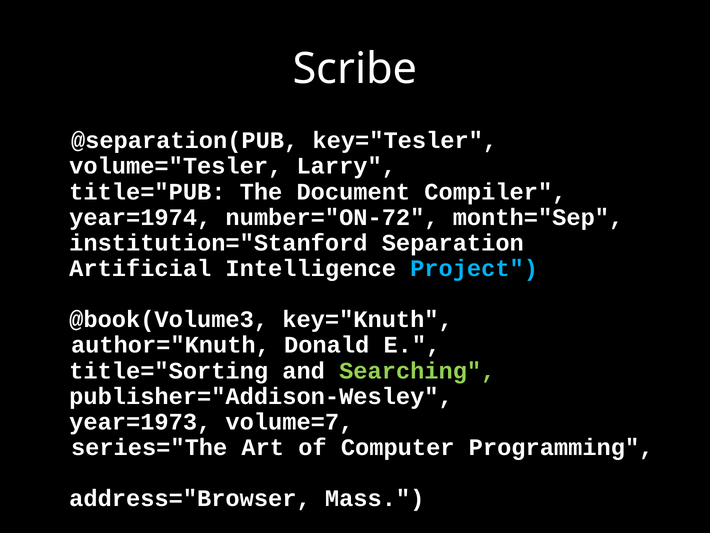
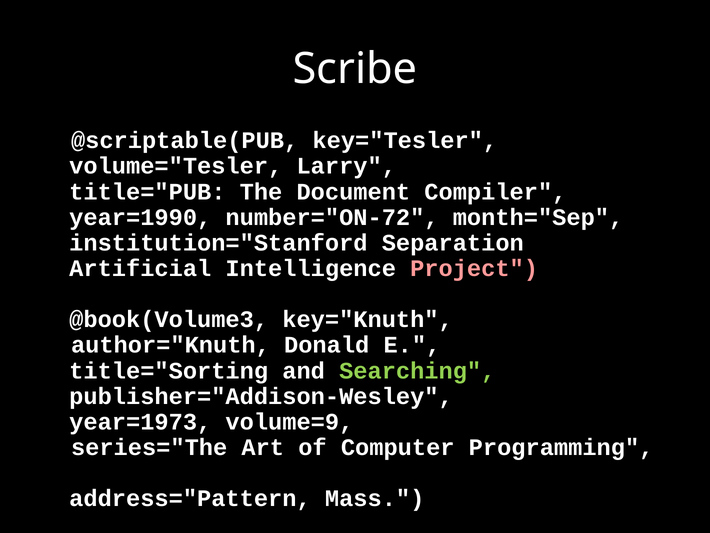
@separation(PUB: @separation(PUB -> @scriptable(PUB
year=1974: year=1974 -> year=1990
Project colour: light blue -> pink
volume=7: volume=7 -> volume=9
address="Browser: address="Browser -> address="Pattern
